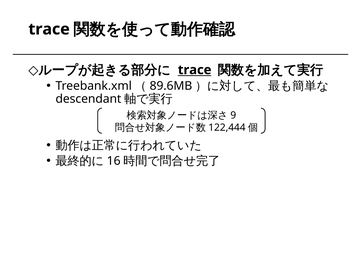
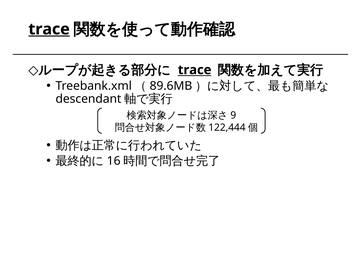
trace at (49, 29) underline: none -> present
